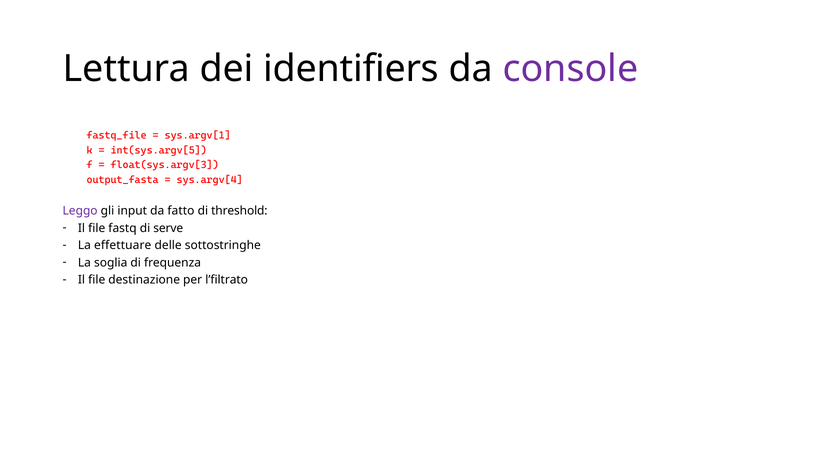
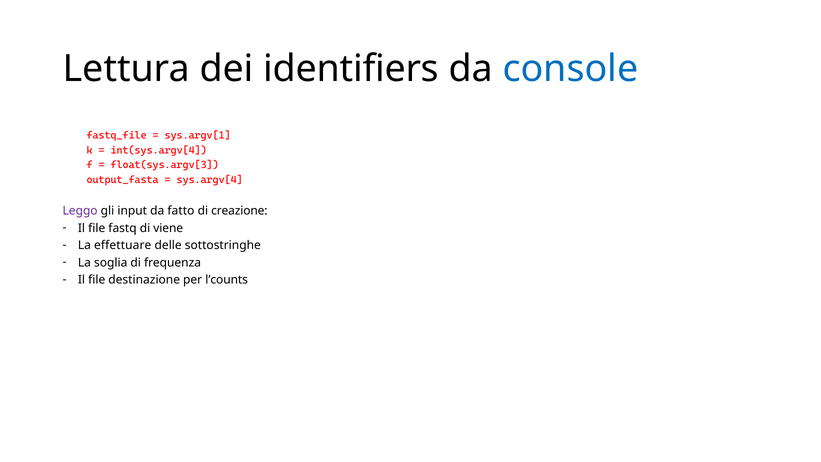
console colour: purple -> blue
int(sys.argv[5: int(sys.argv[5 -> int(sys.argv[4
threshold: threshold -> creazione
serve: serve -> viene
l’filtrato: l’filtrato -> l’counts
